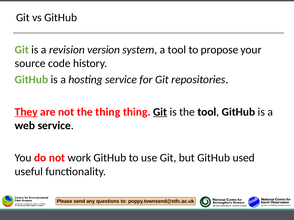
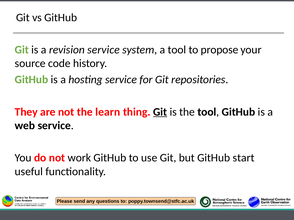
revision version: version -> service
They underline: present -> none
the thing: thing -> learn
used: used -> start
